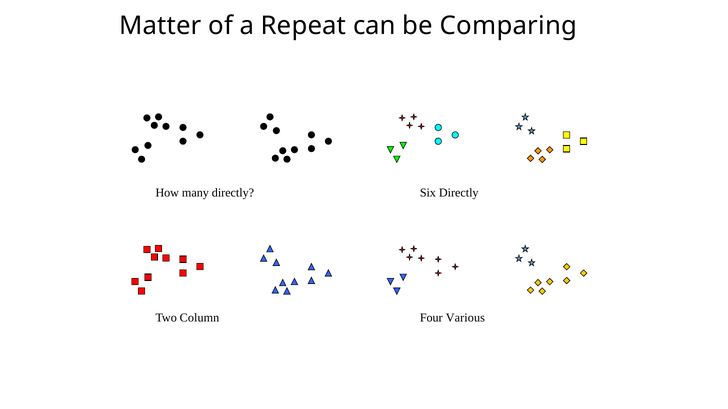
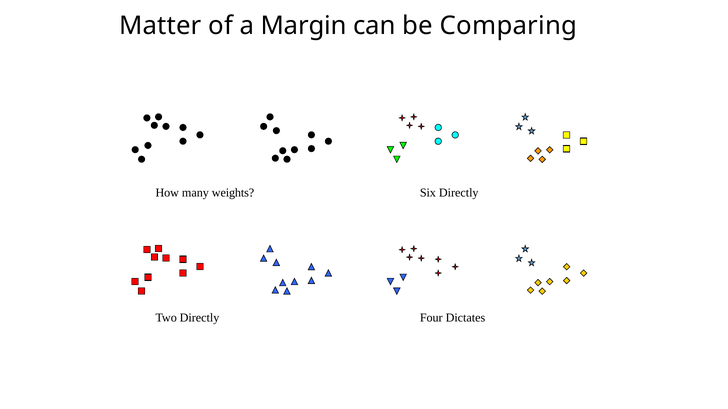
Repeat: Repeat -> Margin
many directly: directly -> weights
Two Column: Column -> Directly
Various: Various -> Dictates
